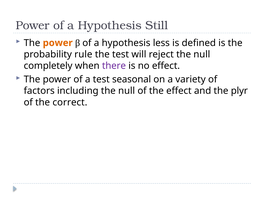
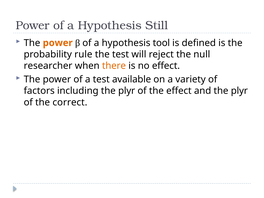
less: less -> tool
completely: completely -> researcher
there colour: purple -> orange
seasonal: seasonal -> available
including the null: null -> plyr
